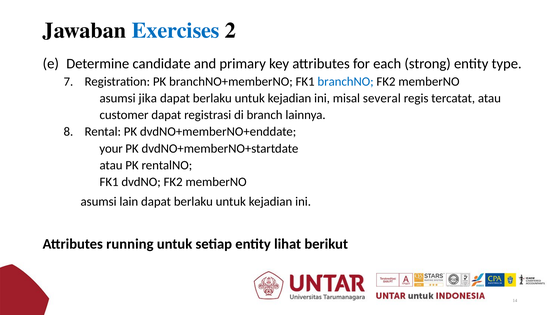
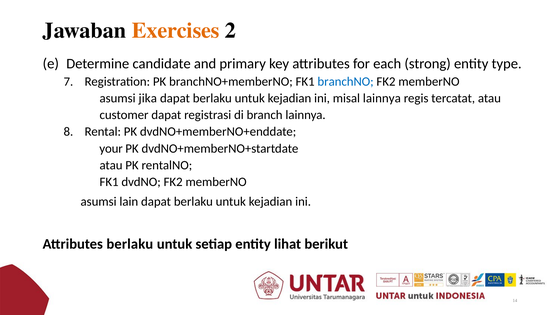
Exercises colour: blue -> orange
misal several: several -> lainnya
Attributes running: running -> berlaku
